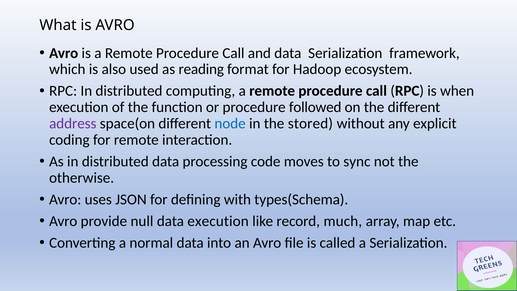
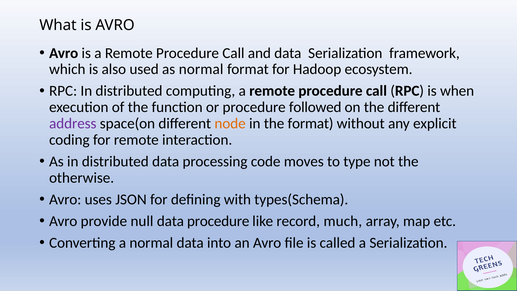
as reading: reading -> normal
node colour: blue -> orange
the stored: stored -> format
sync: sync -> type
data execution: execution -> procedure
